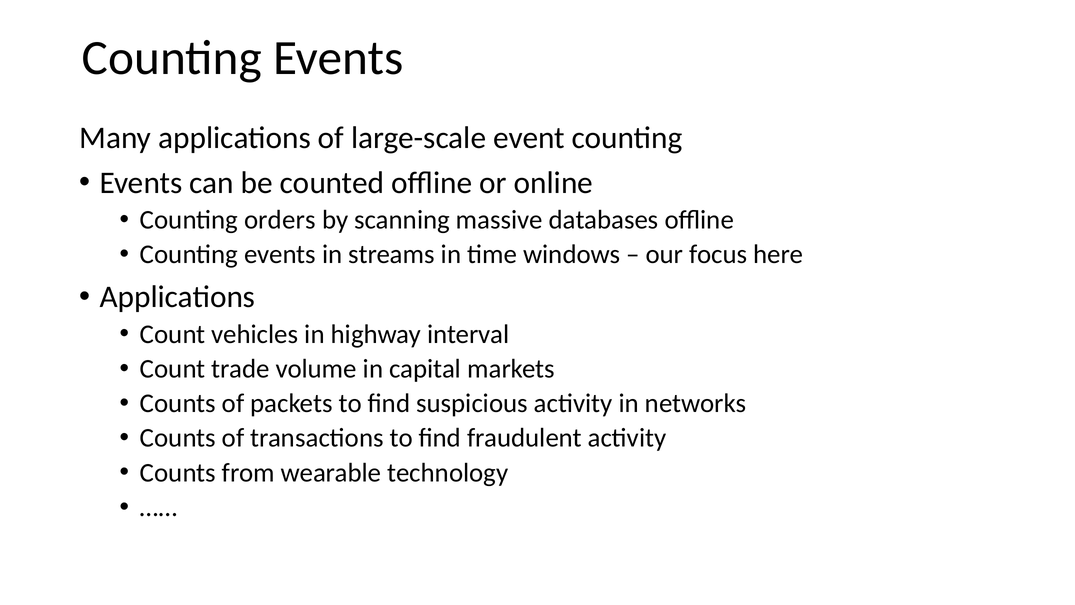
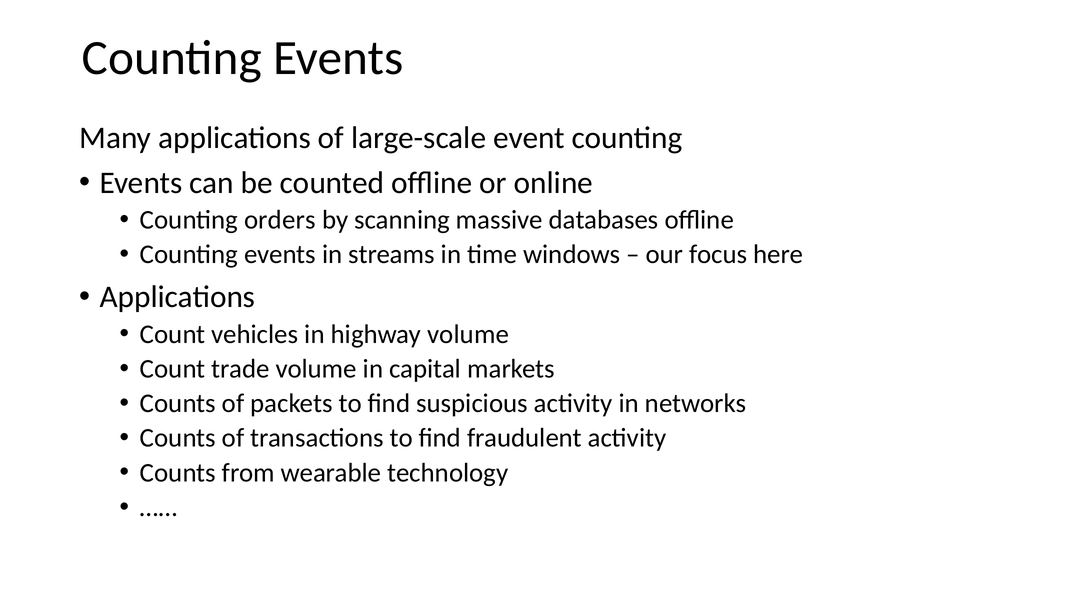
highway interval: interval -> volume
